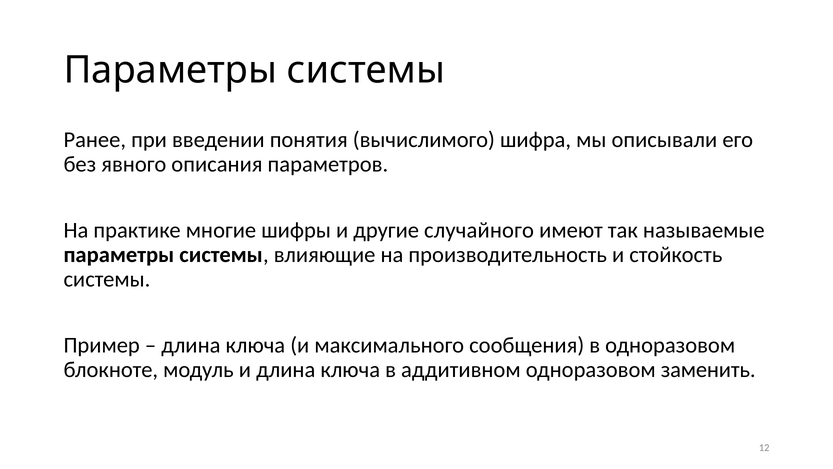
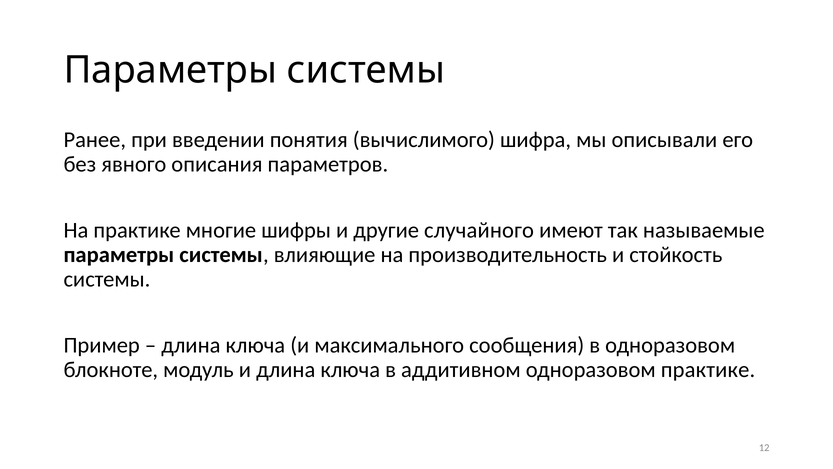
одноразовом заменить: заменить -> практике
